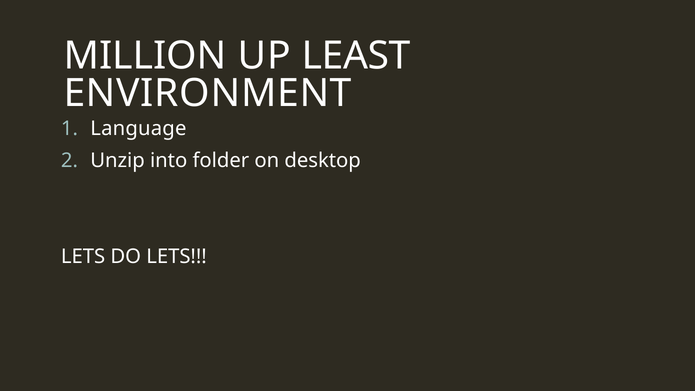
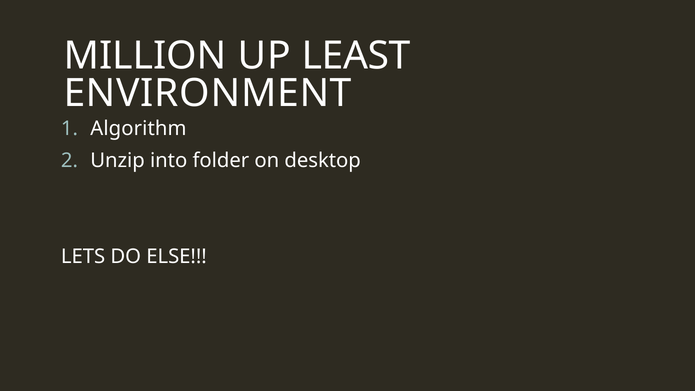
Language: Language -> Algorithm
DO LETS: LETS -> ELSE
